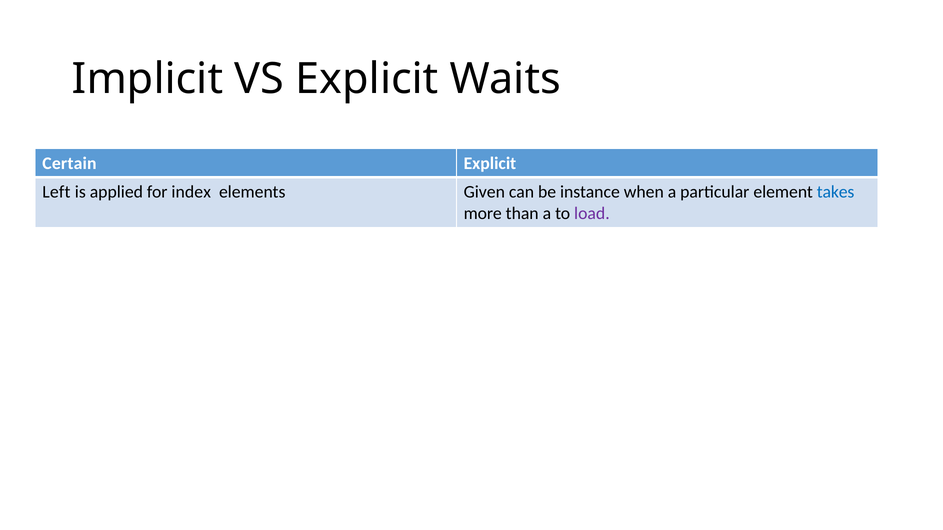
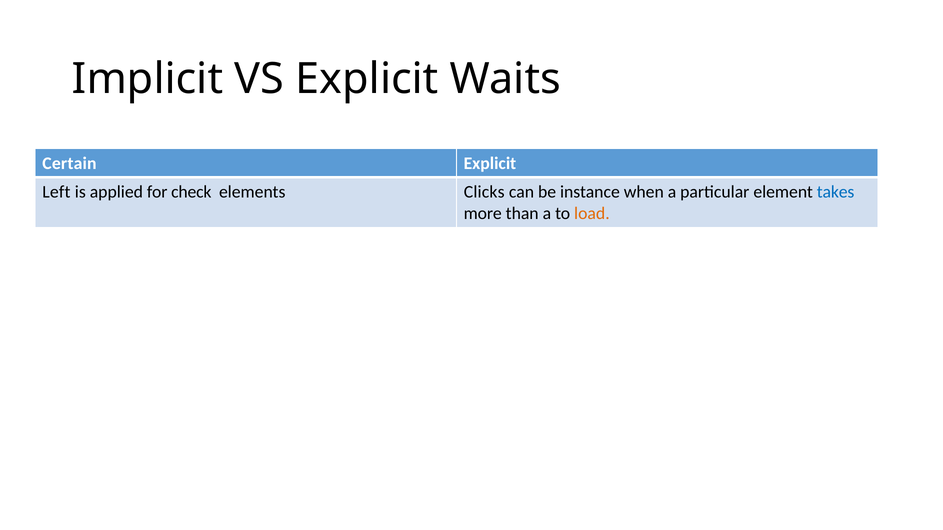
index: index -> check
Given: Given -> Clicks
load colour: purple -> orange
